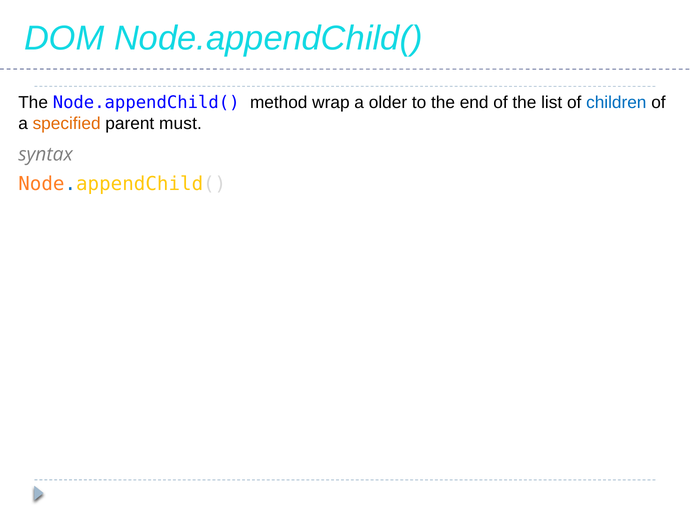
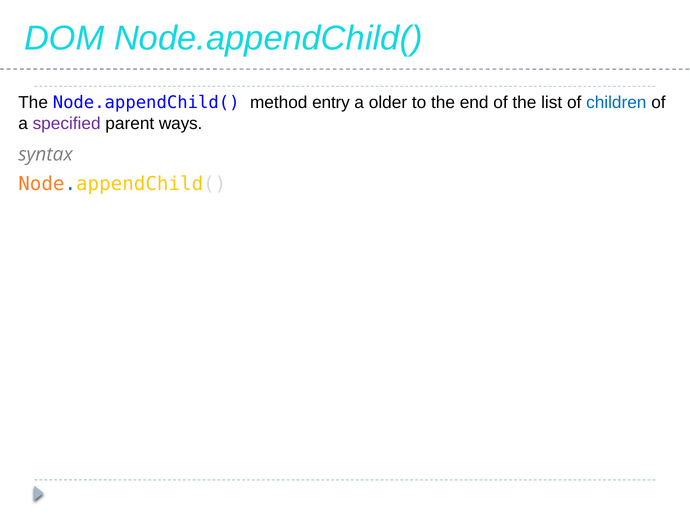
wrap: wrap -> entry
specified colour: orange -> purple
must: must -> ways
